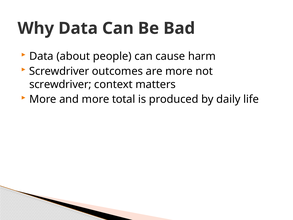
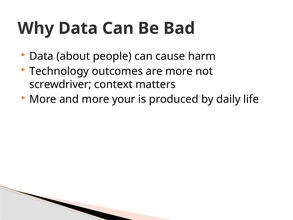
Screwdriver at (59, 71): Screwdriver -> Technology
total: total -> your
